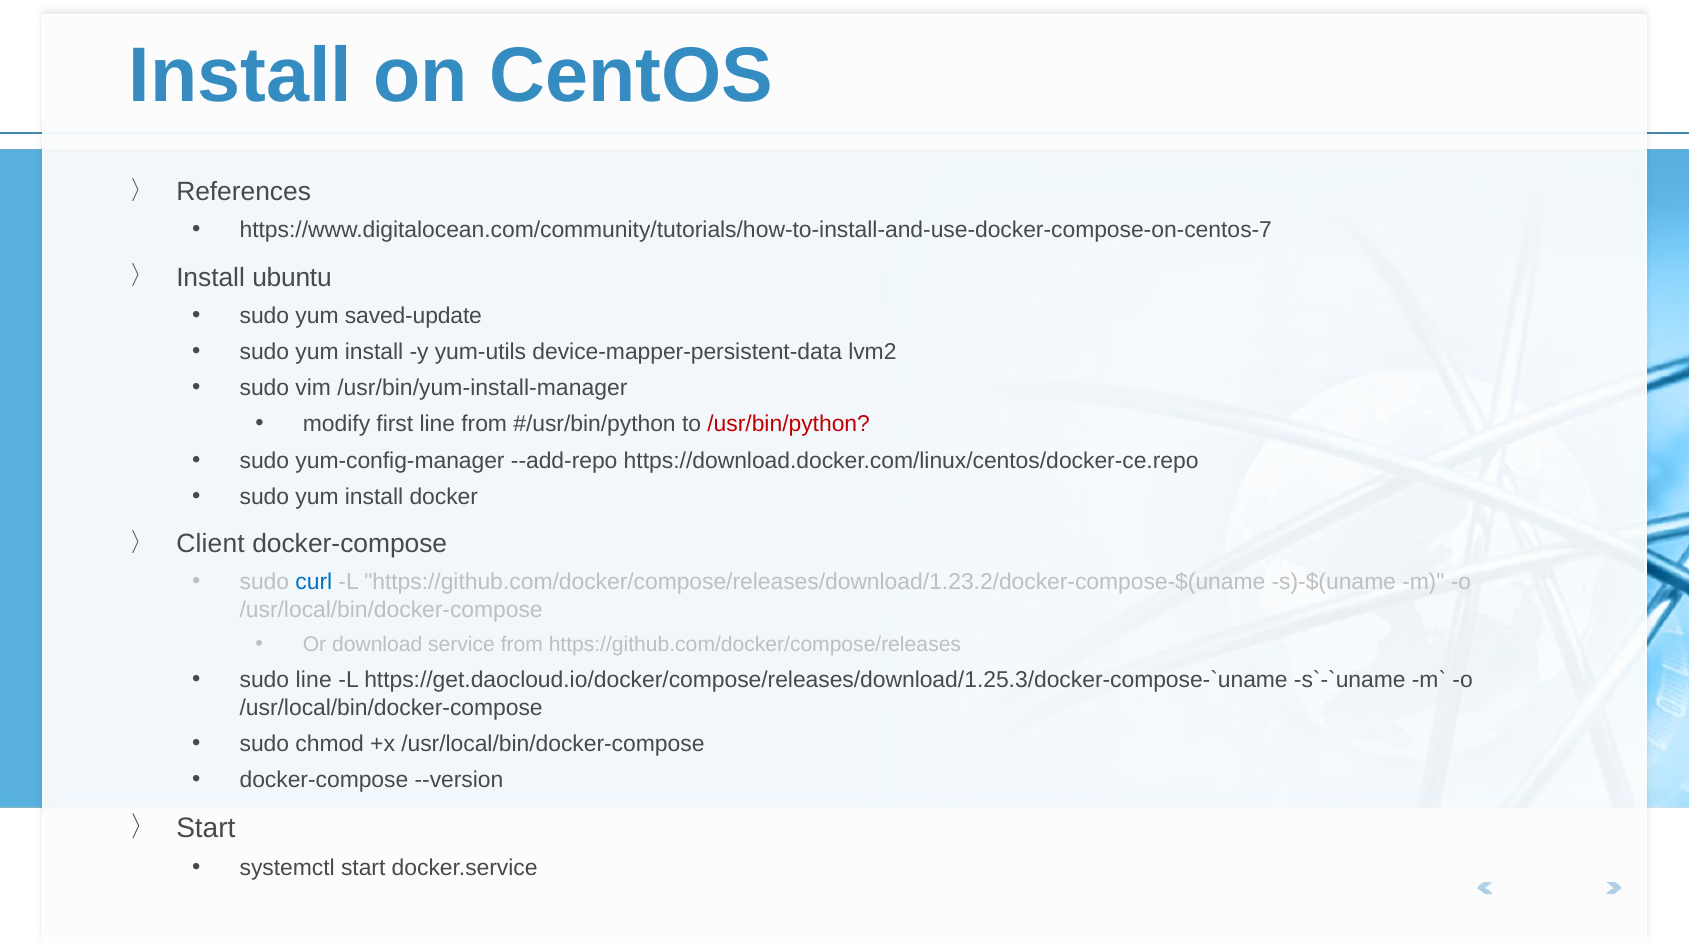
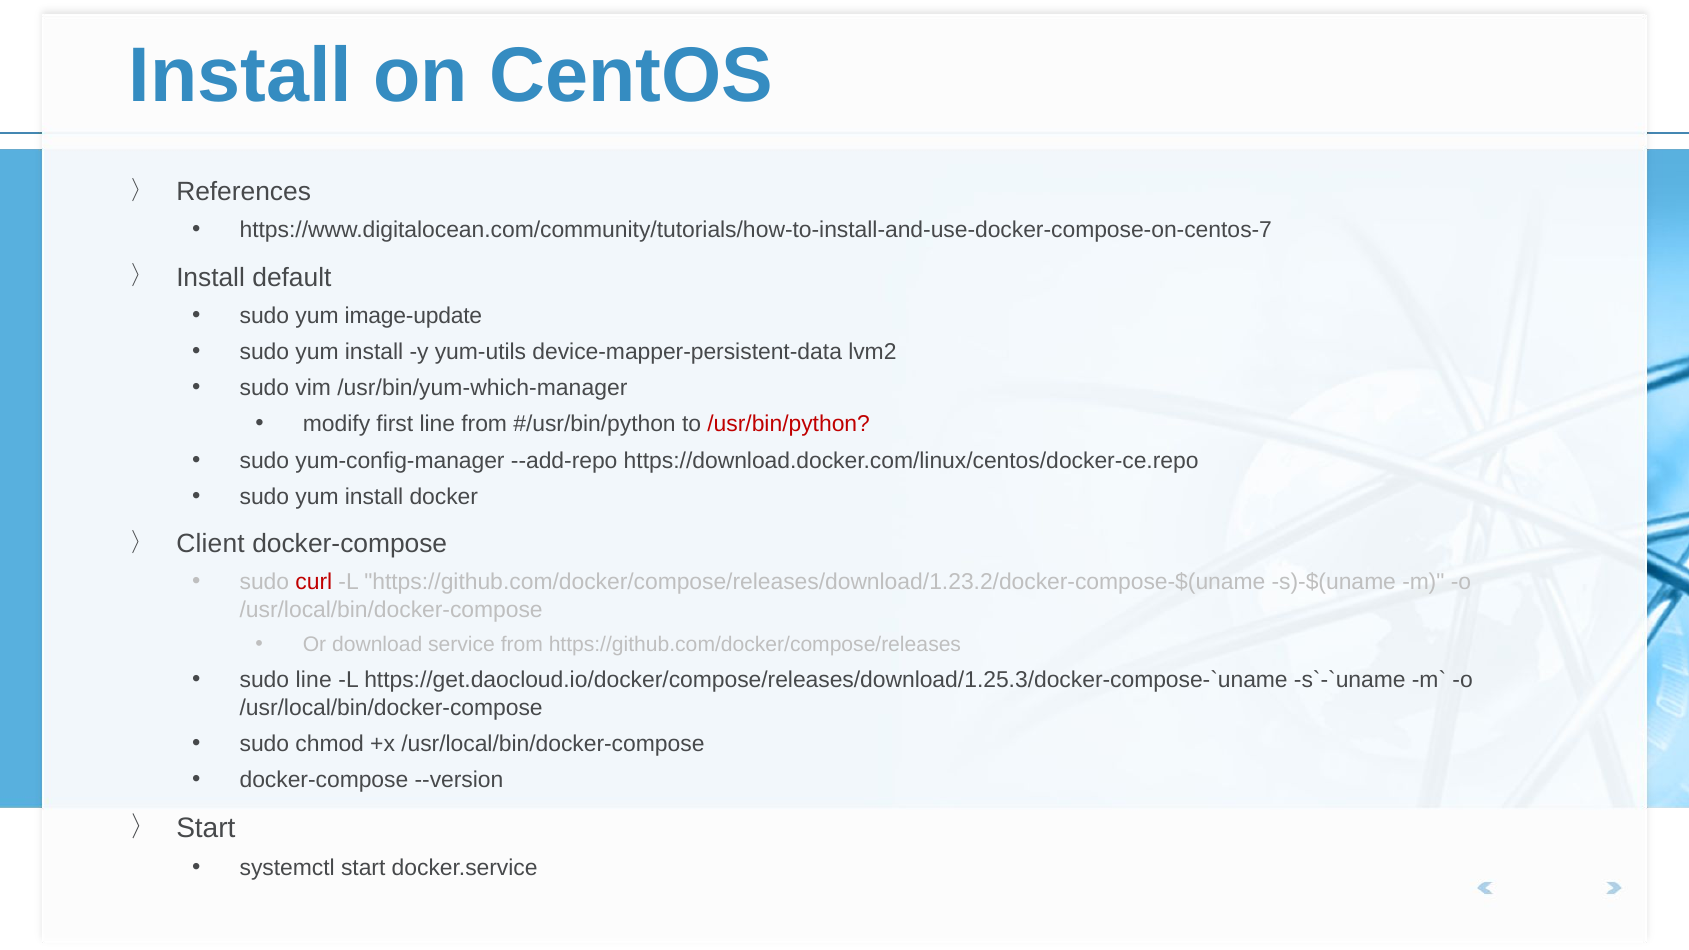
ubuntu: ubuntu -> default
saved-update: saved-update -> image-update
/usr/bin/yum-install-manager: /usr/bin/yum-install-manager -> /usr/bin/yum-which-manager
curl colour: blue -> red
